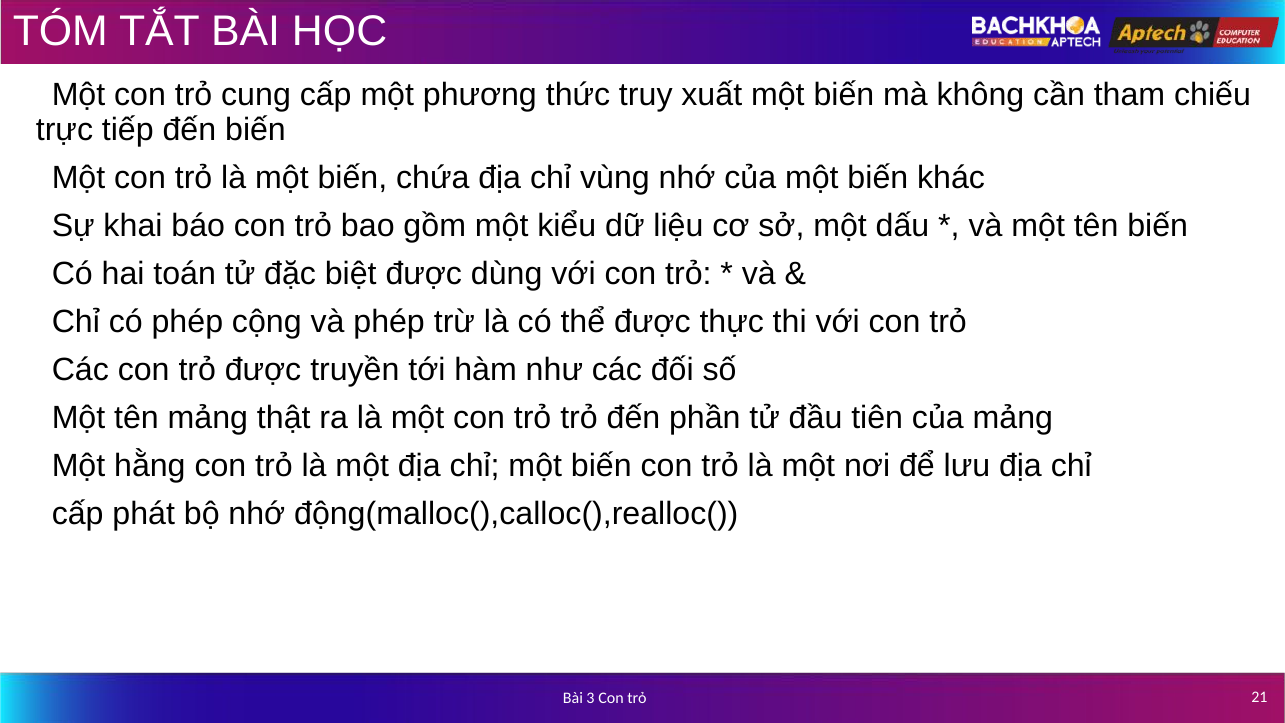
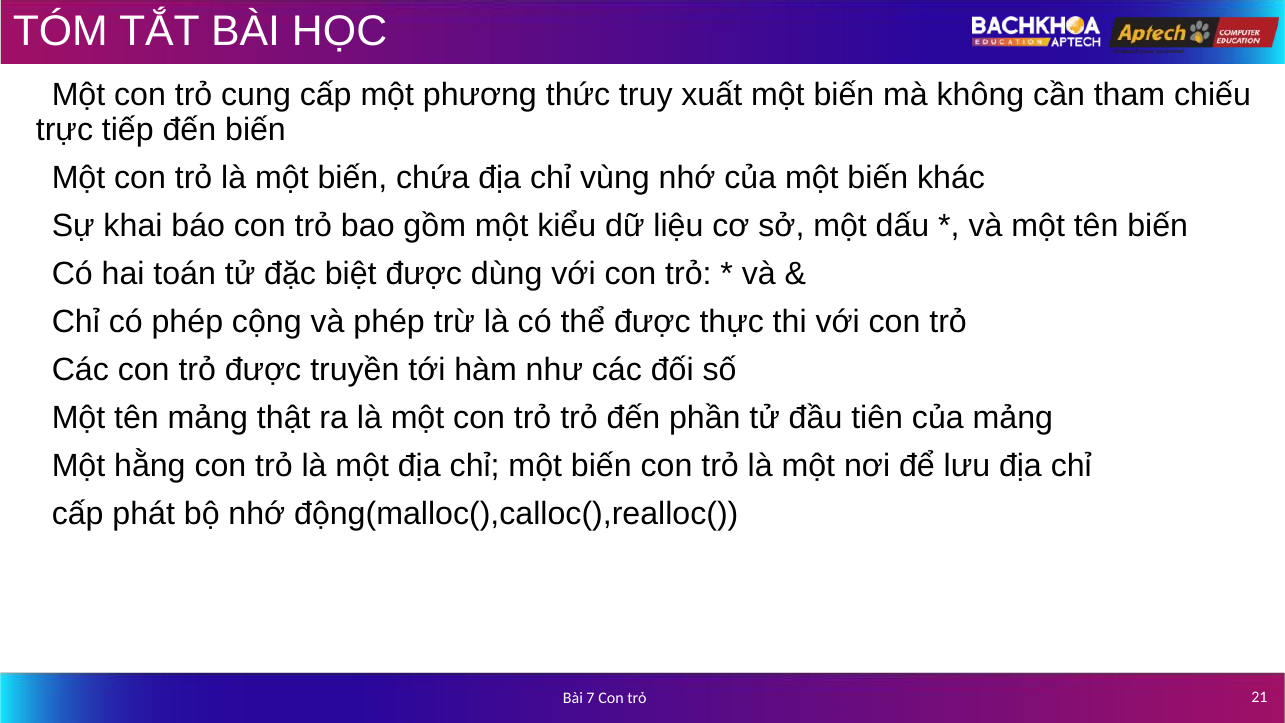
3: 3 -> 7
